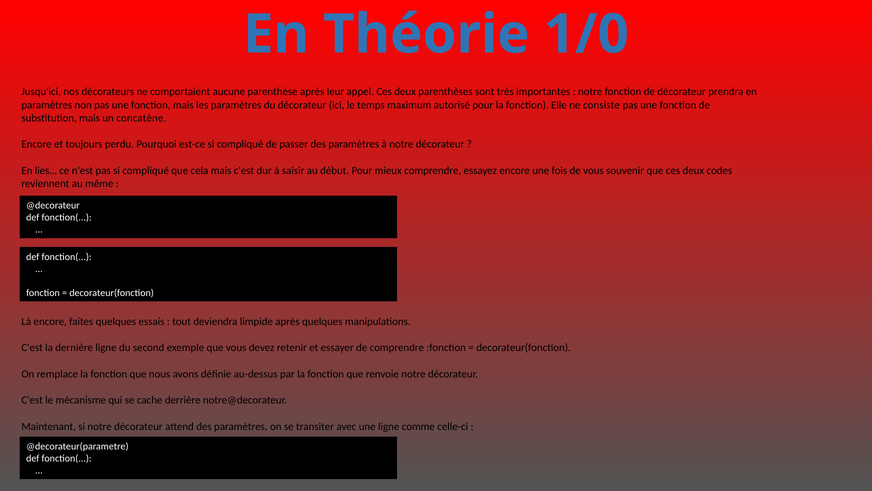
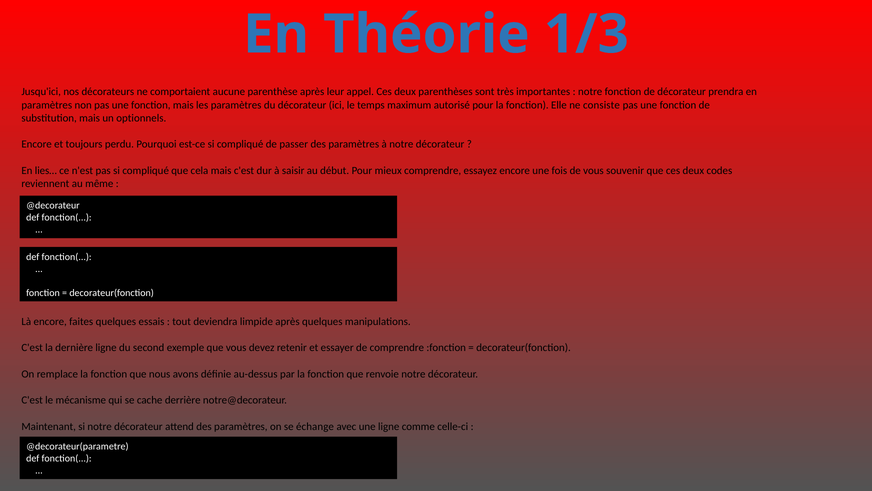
1/0: 1/0 -> 1/3
concatène: concatène -> optionnels
transiter: transiter -> échange
